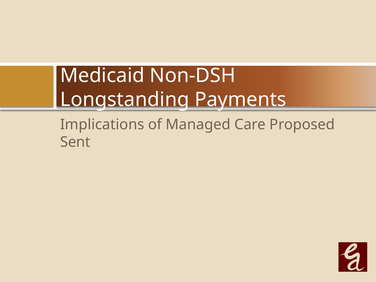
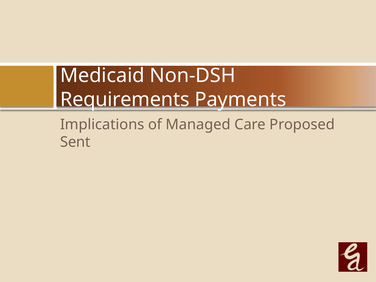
Longstanding: Longstanding -> Requirements
